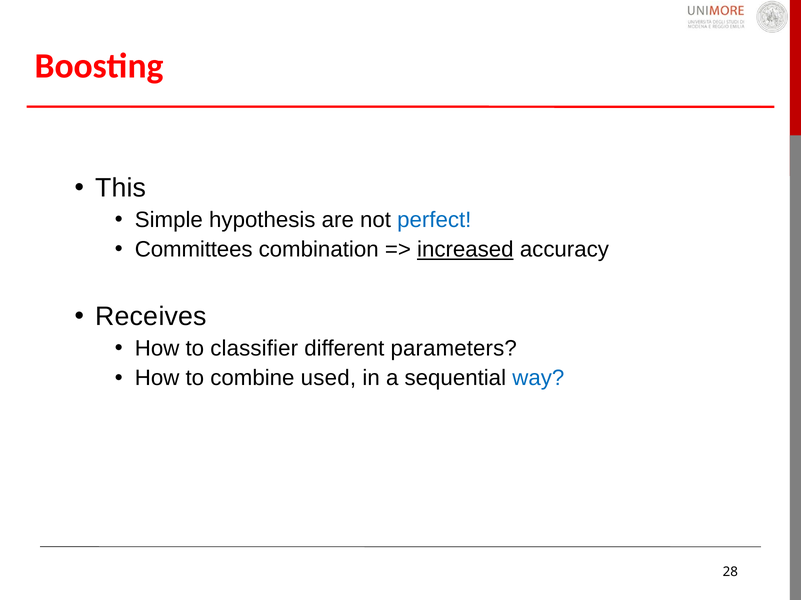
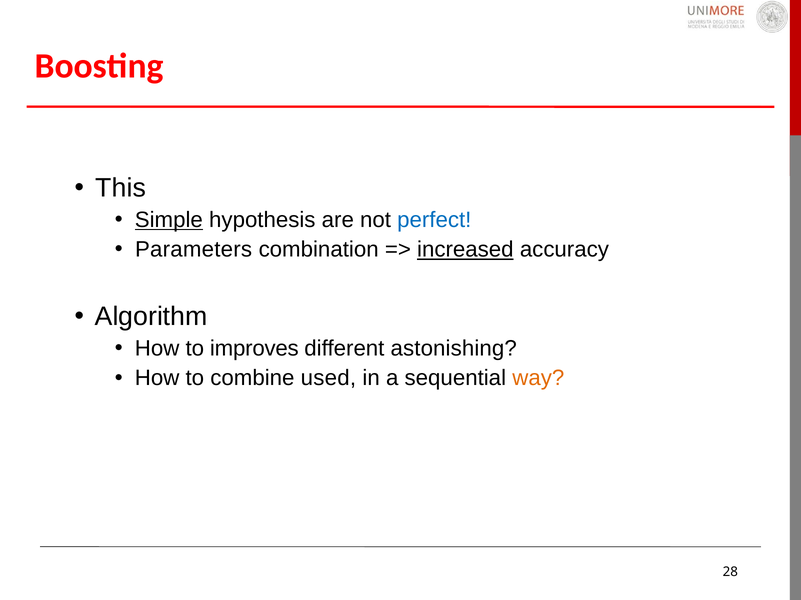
Simple underline: none -> present
Committees: Committees -> Parameters
Receives: Receives -> Algorithm
classifier: classifier -> improves
parameters: parameters -> astonishing
way colour: blue -> orange
